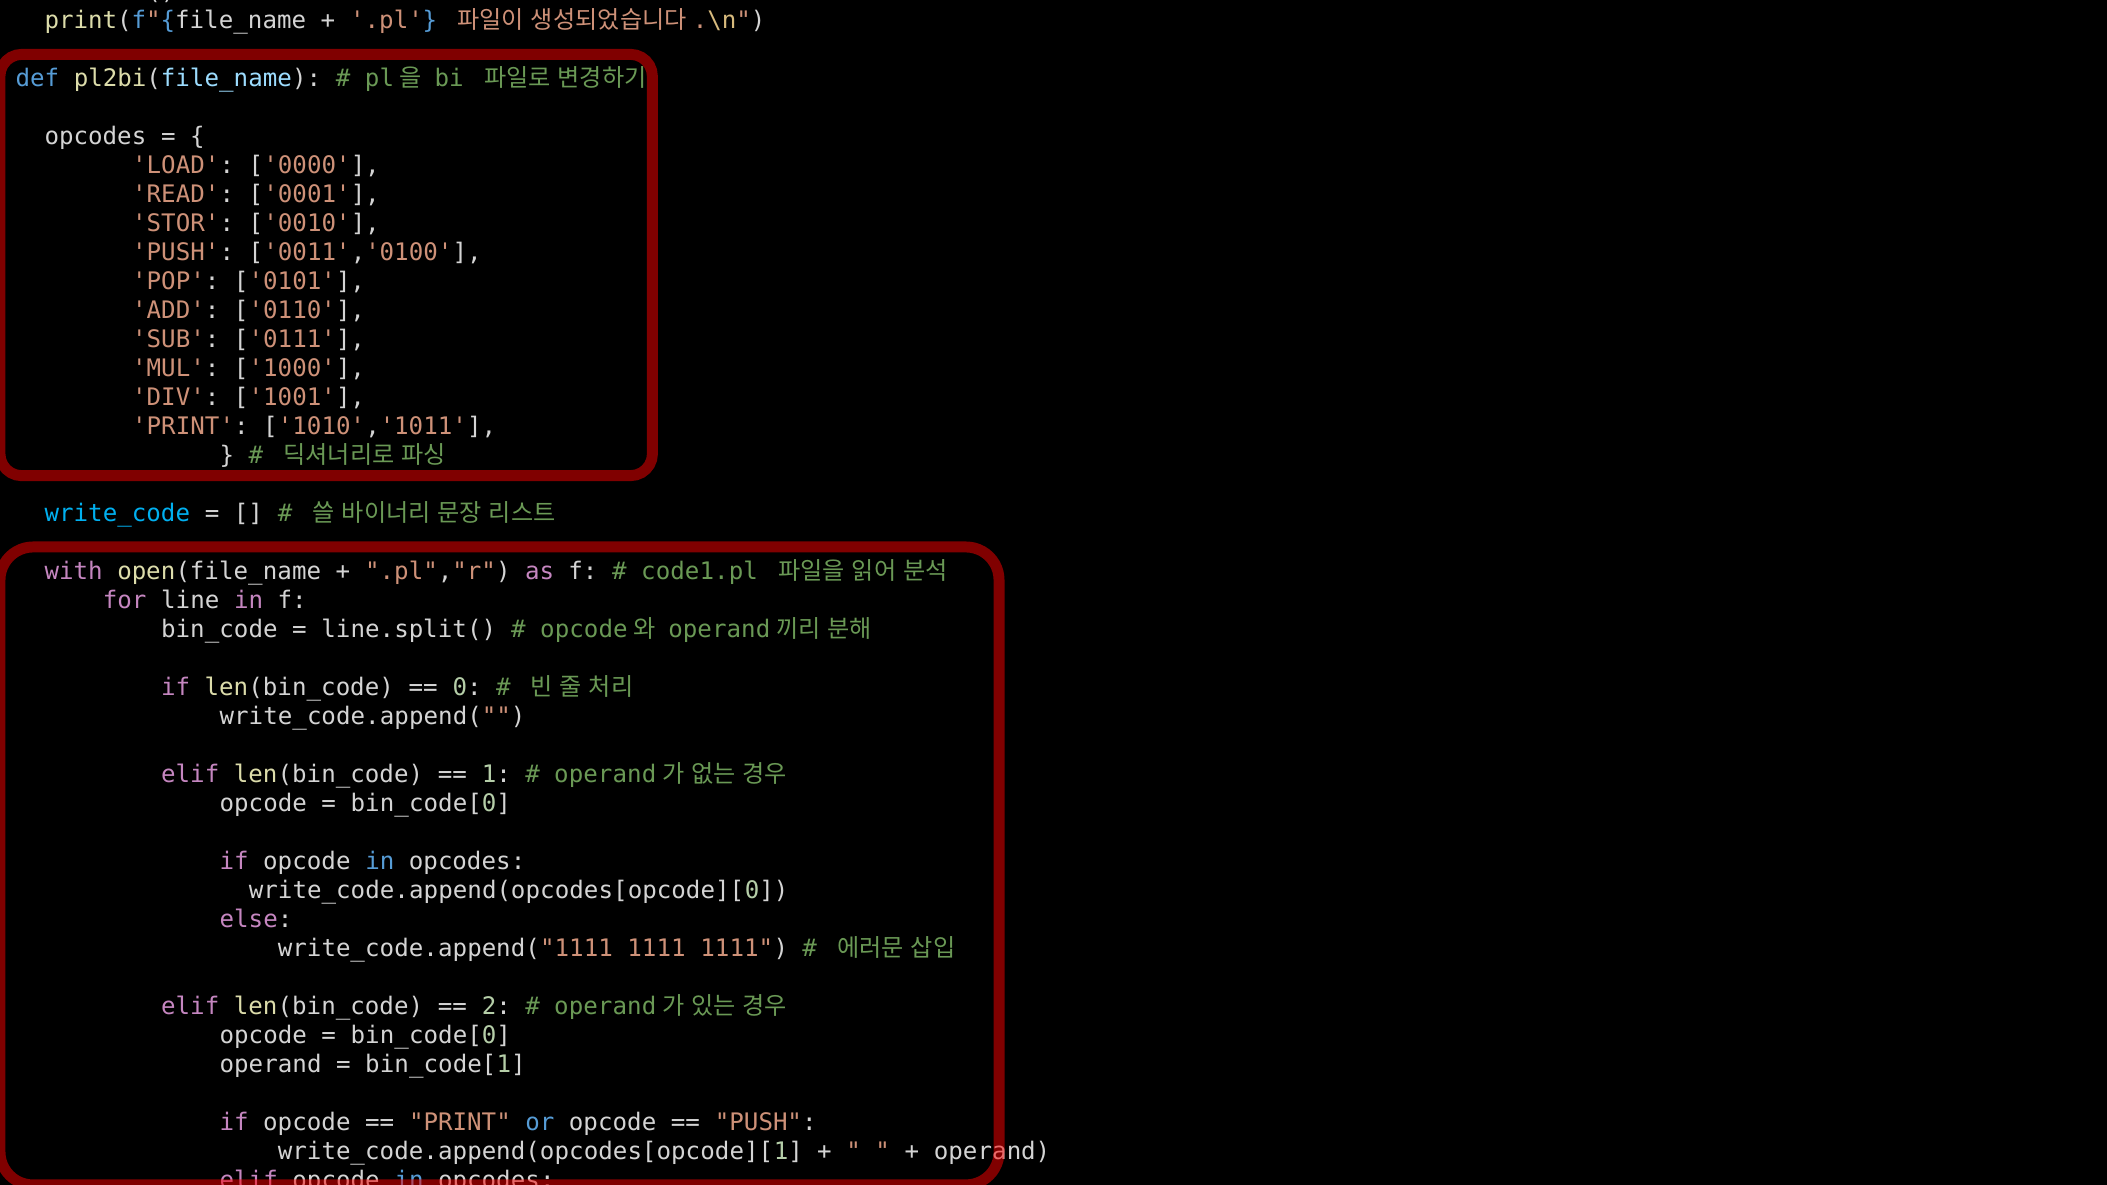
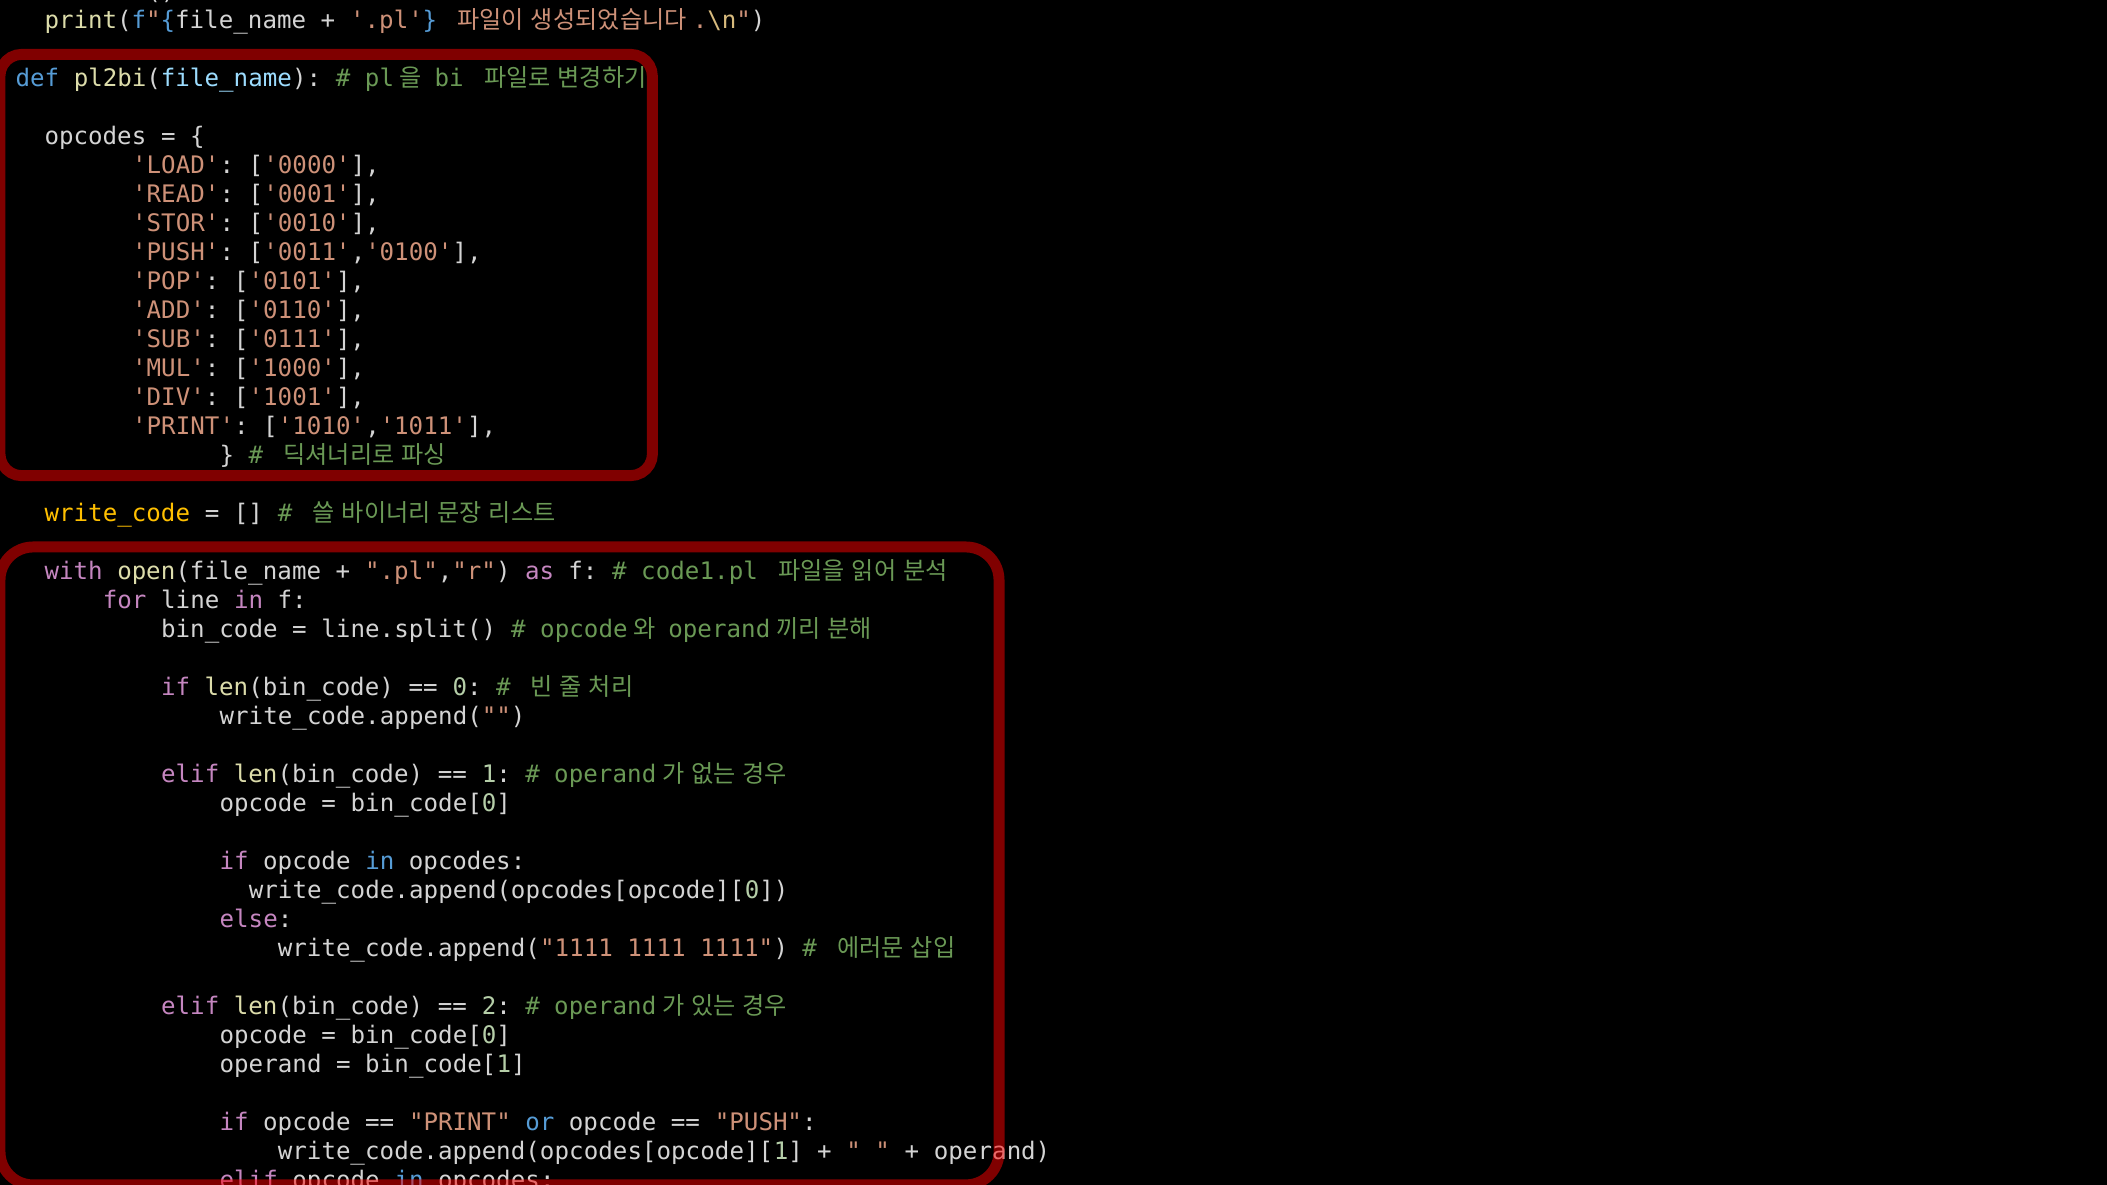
write_code at (117, 514) colour: light blue -> yellow
